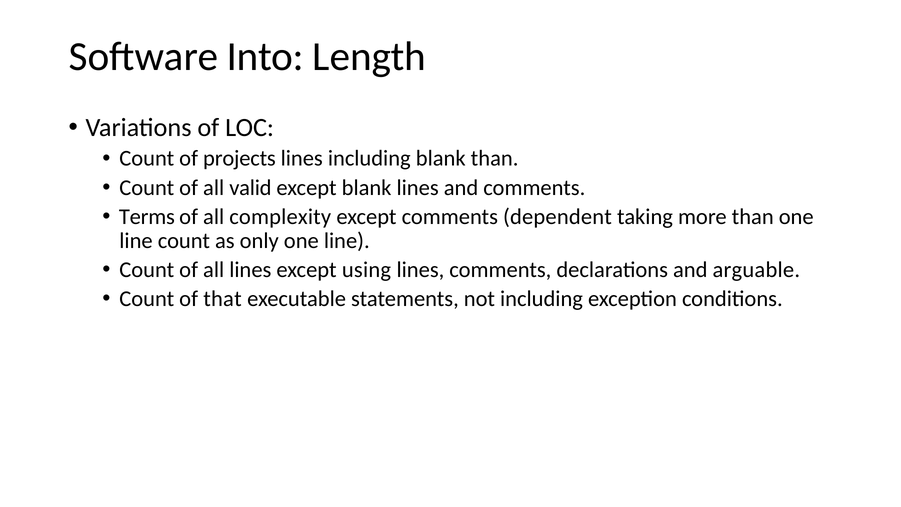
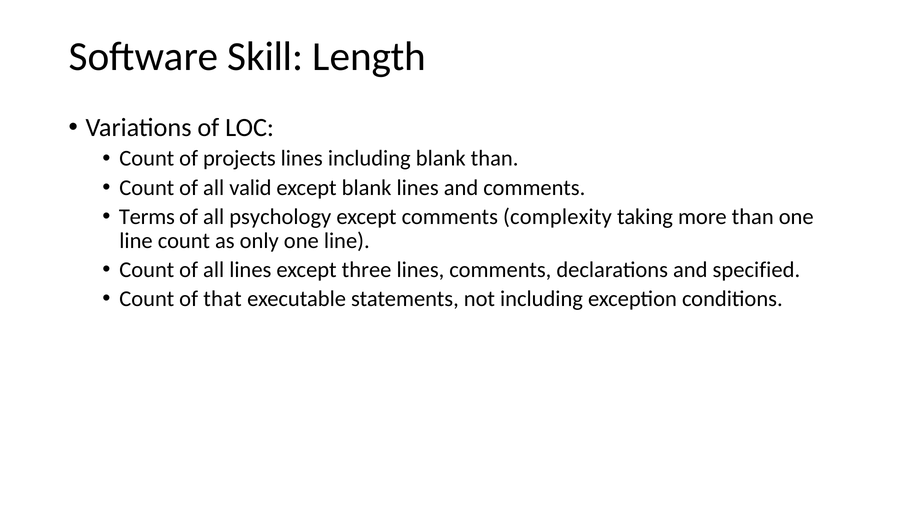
Into: Into -> Skill
complexity: complexity -> psychology
dependent: dependent -> complexity
using: using -> three
arguable: arguable -> specified
